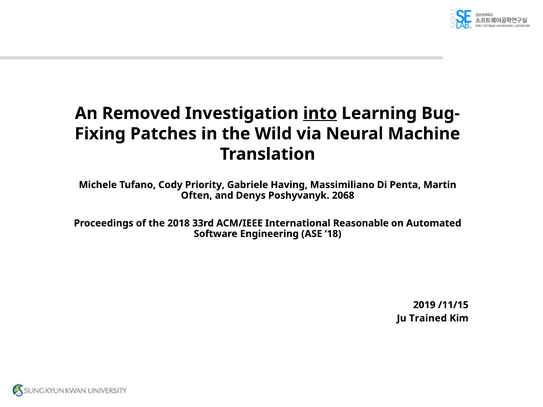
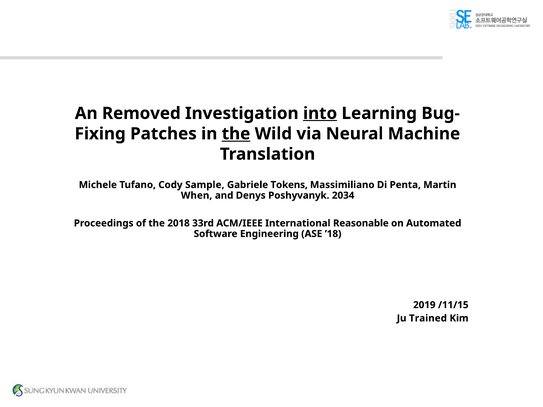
the at (236, 134) underline: none -> present
Priority: Priority -> Sample
Having: Having -> Tokens
Often: Often -> When
2068: 2068 -> 2034
